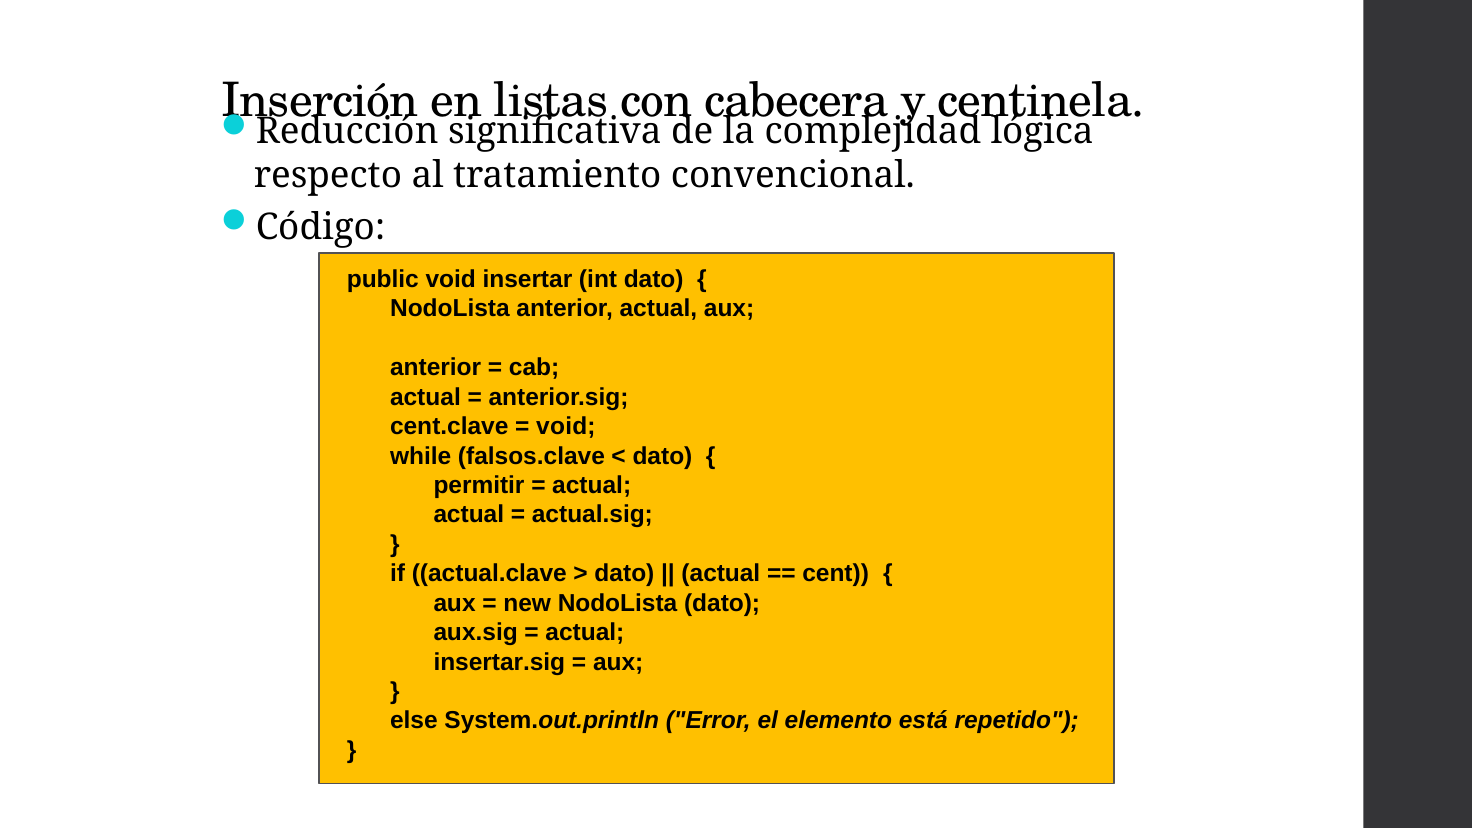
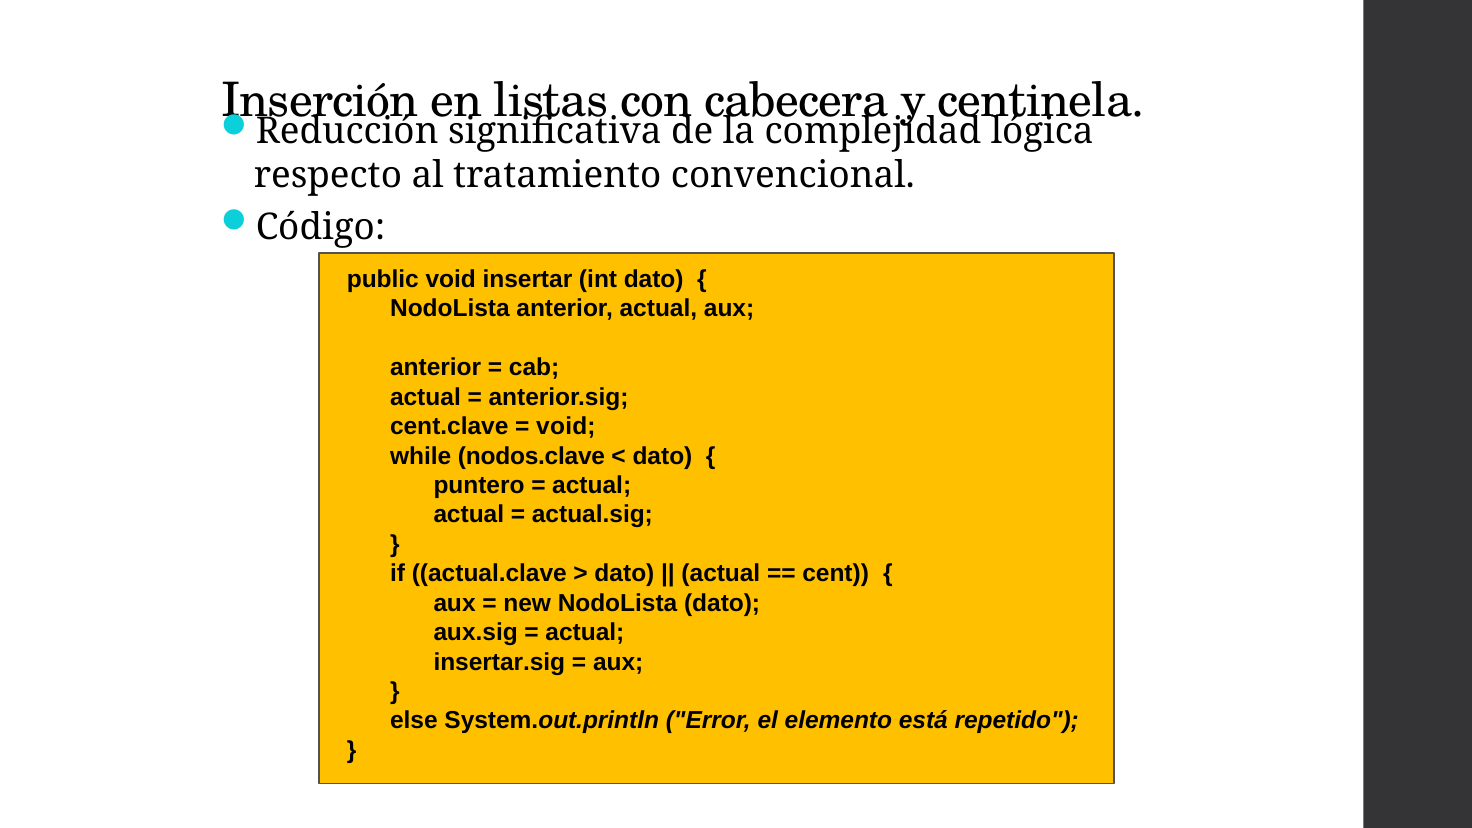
falsos.clave: falsos.clave -> nodos.clave
permitir: permitir -> puntero
